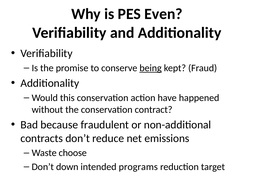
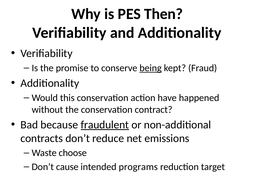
Even: Even -> Then
fraudulent underline: none -> present
down: down -> cause
